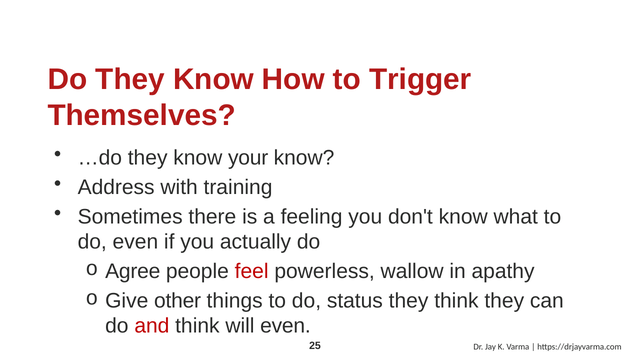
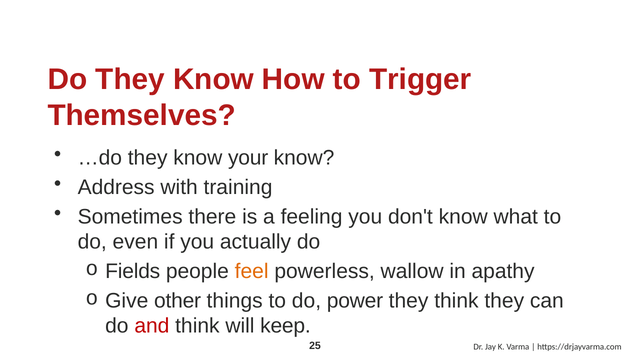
Agree: Agree -> Fields
feel colour: red -> orange
status: status -> power
will even: even -> keep
